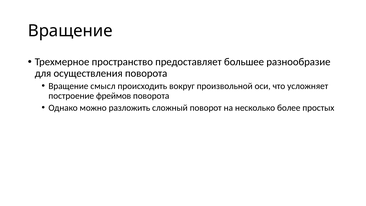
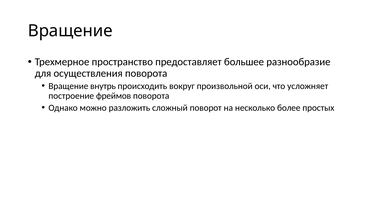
смысл: смысл -> внутрь
